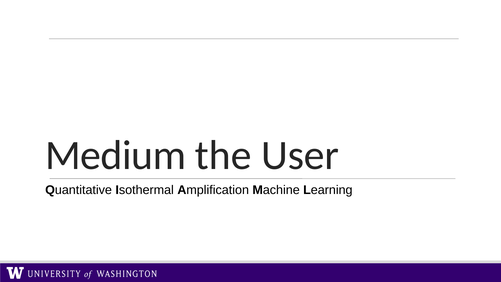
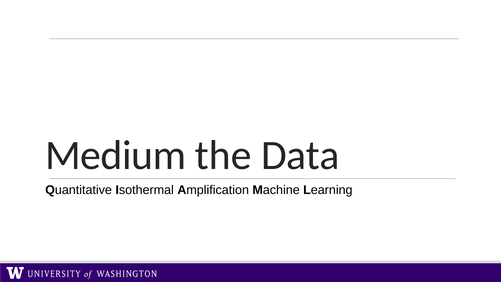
User: User -> Data
